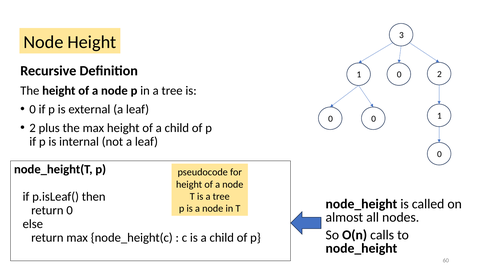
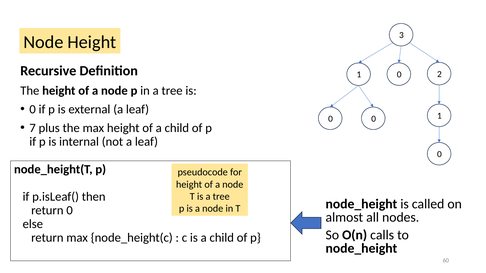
2 at (33, 128): 2 -> 7
